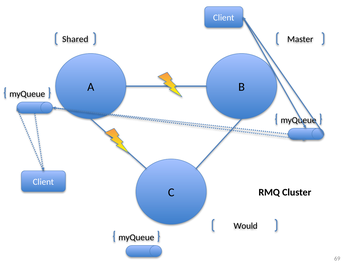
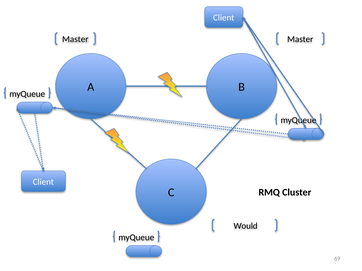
Shared at (75, 39): Shared -> Master
